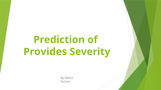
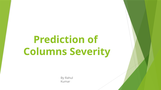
Provides: Provides -> Columns
